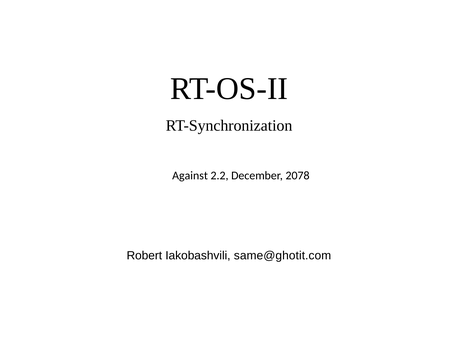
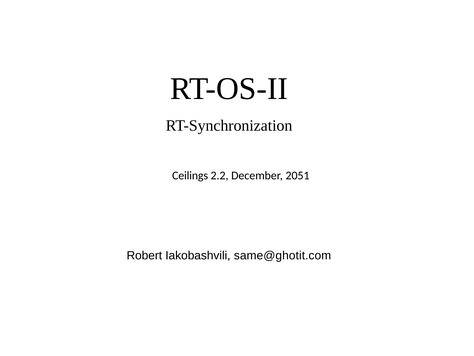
Against: Against -> Ceilings
2078: 2078 -> 2051
